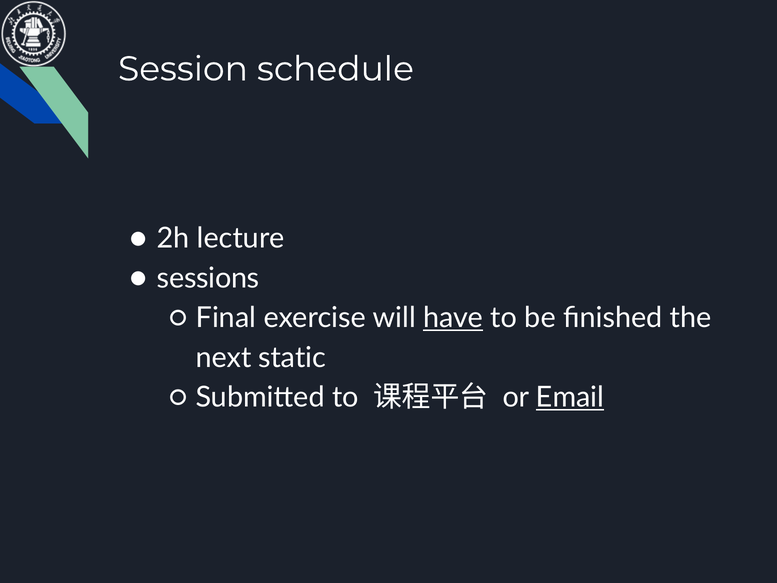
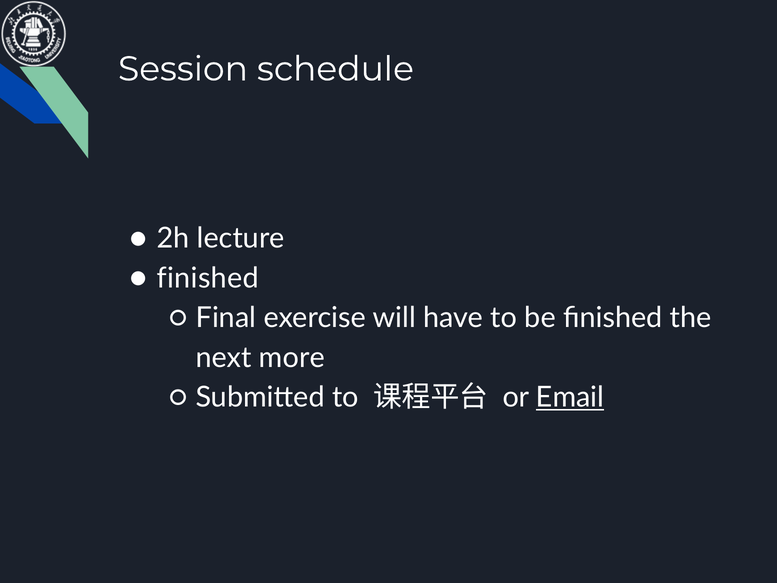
sessions at (208, 278): sessions -> finished
have underline: present -> none
static: static -> more
